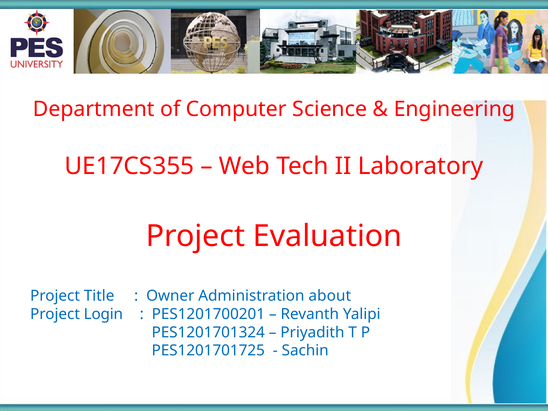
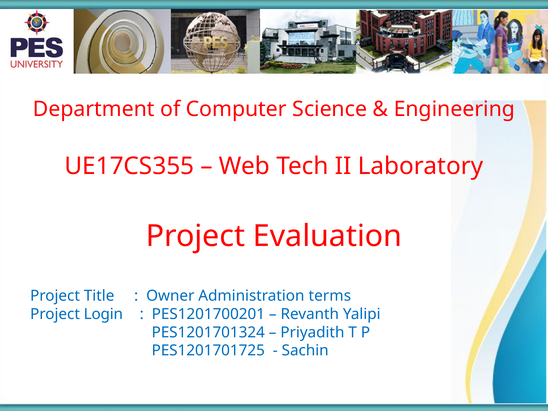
about: about -> terms
